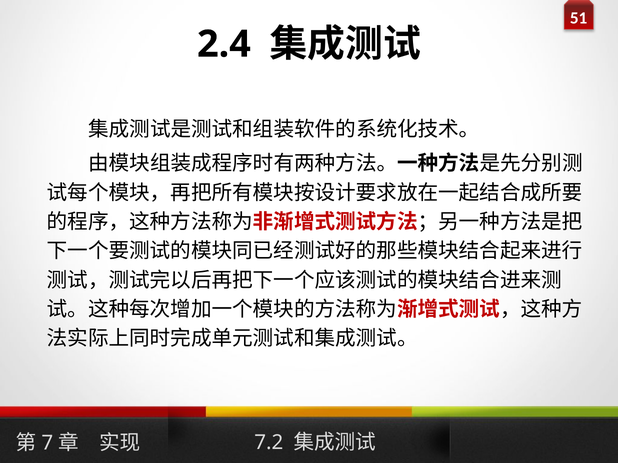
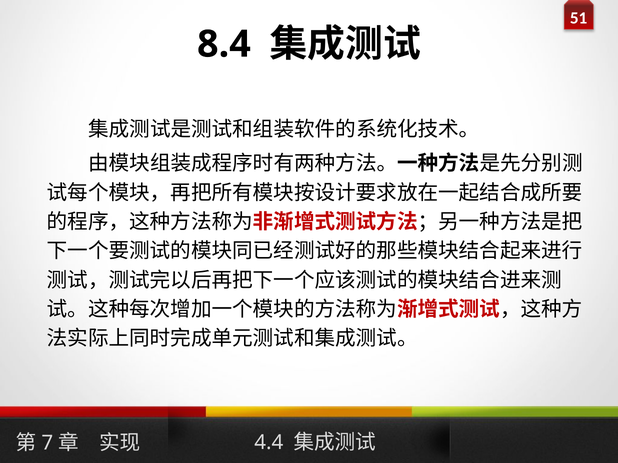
2.4: 2.4 -> 8.4
7.2: 7.2 -> 4.4
